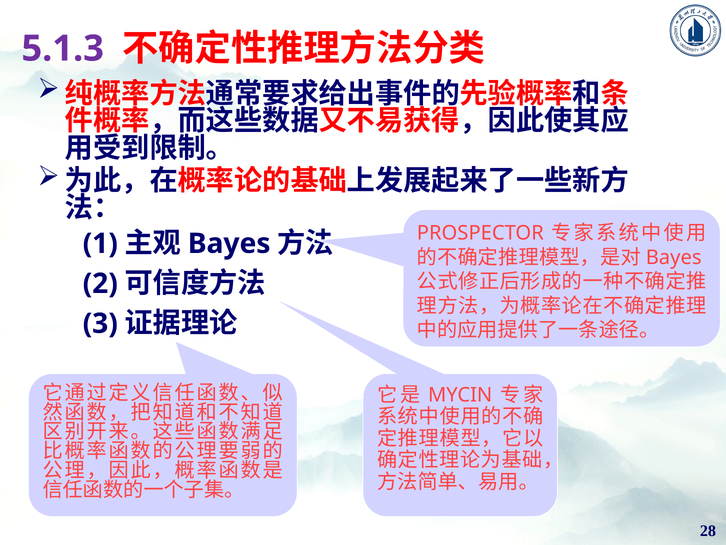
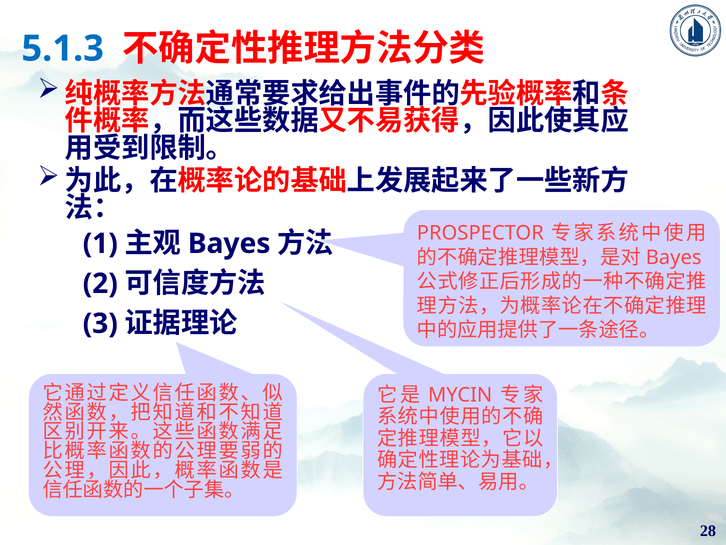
5.1.3 colour: purple -> blue
